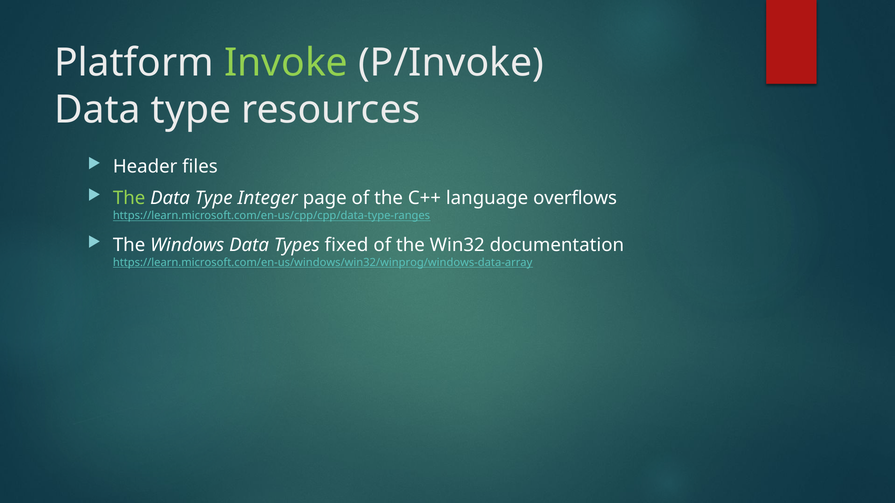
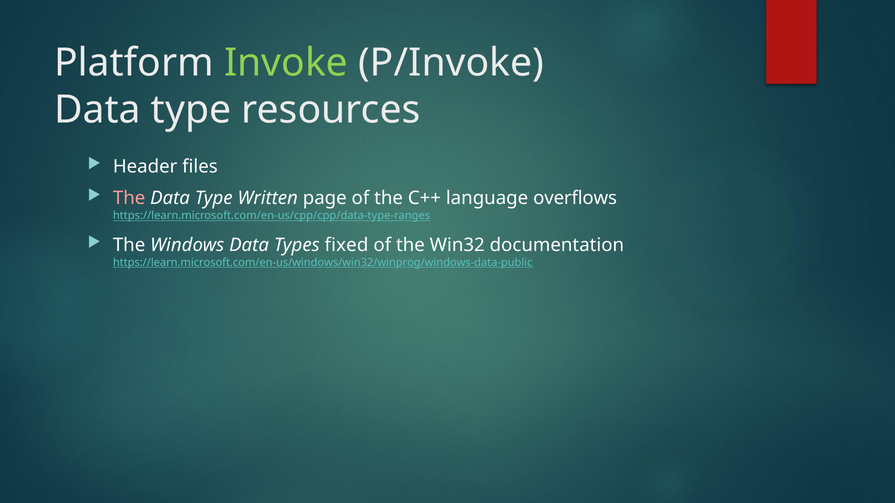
The at (129, 198) colour: light green -> pink
Integer: Integer -> Written
https://learn.microsoft.com/en-us/windows/win32/winprog/windows-data-array: https://learn.microsoft.com/en-us/windows/win32/winprog/windows-data-array -> https://learn.microsoft.com/en-us/windows/win32/winprog/windows-data-public
